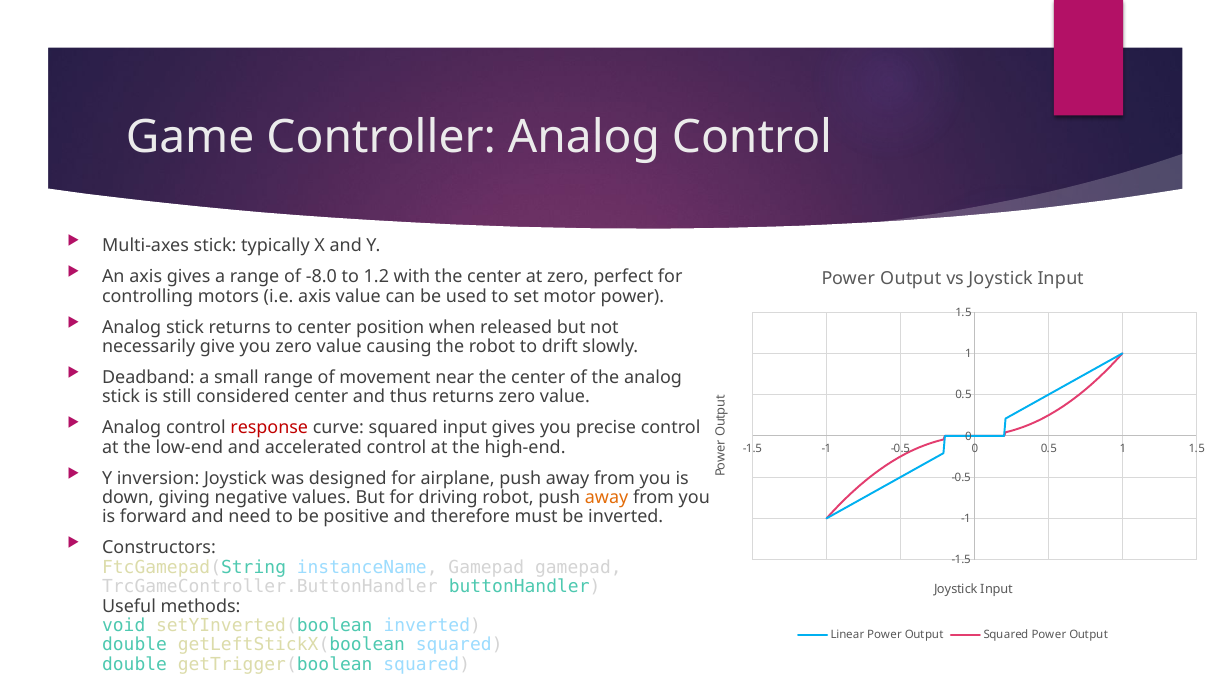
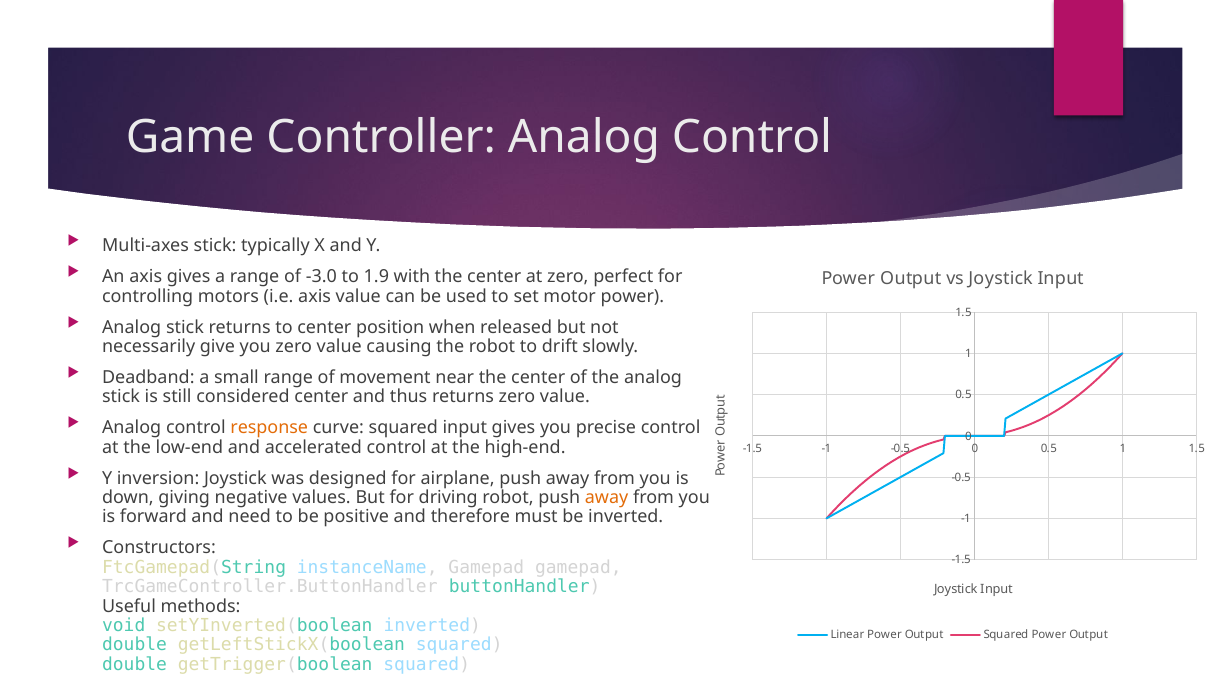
-8.0: -8.0 -> -3.0
1.2: 1.2 -> 1.9
response colour: red -> orange
